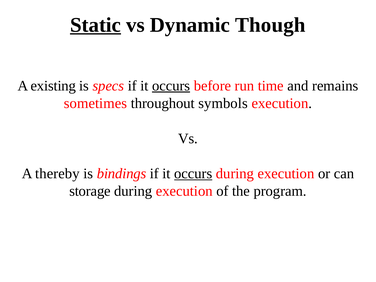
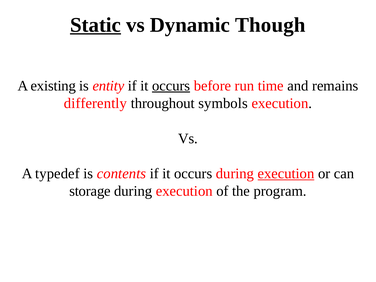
specs: specs -> entity
sometimes: sometimes -> differently
thereby: thereby -> typedef
bindings: bindings -> contents
occurs at (193, 174) underline: present -> none
execution at (286, 174) underline: none -> present
